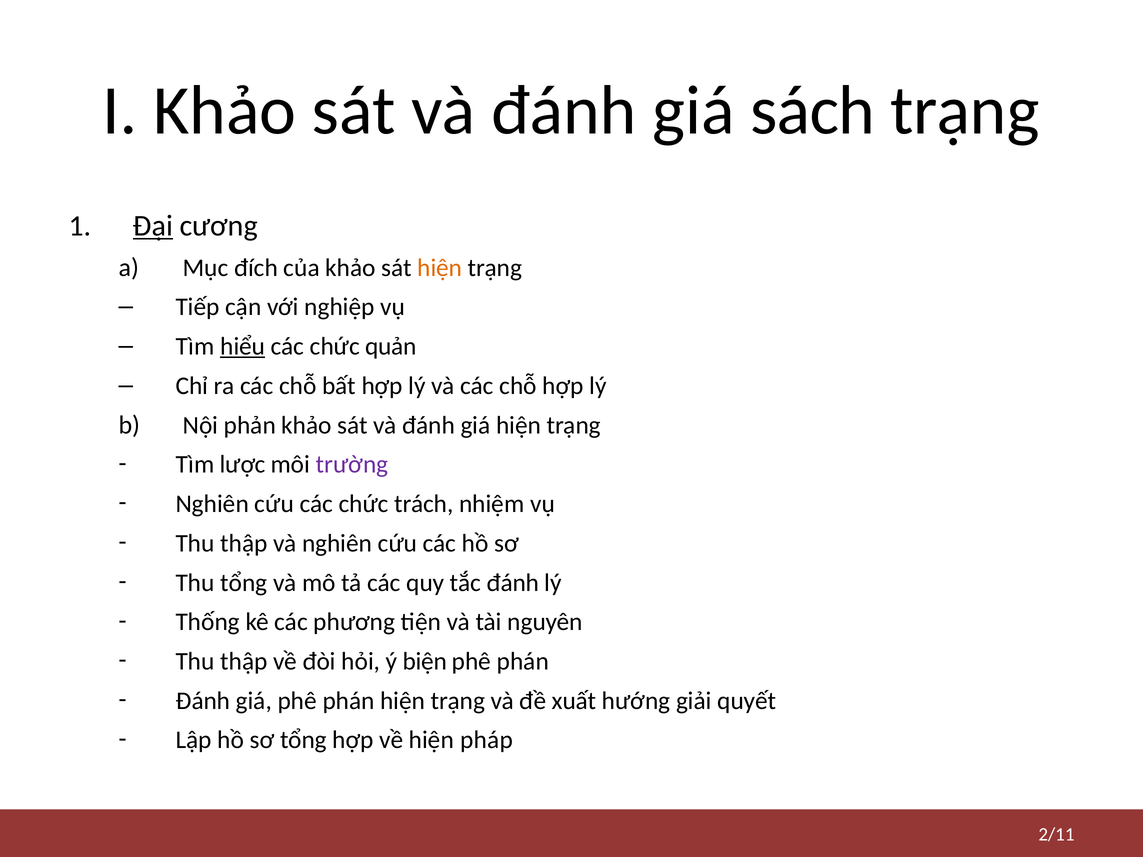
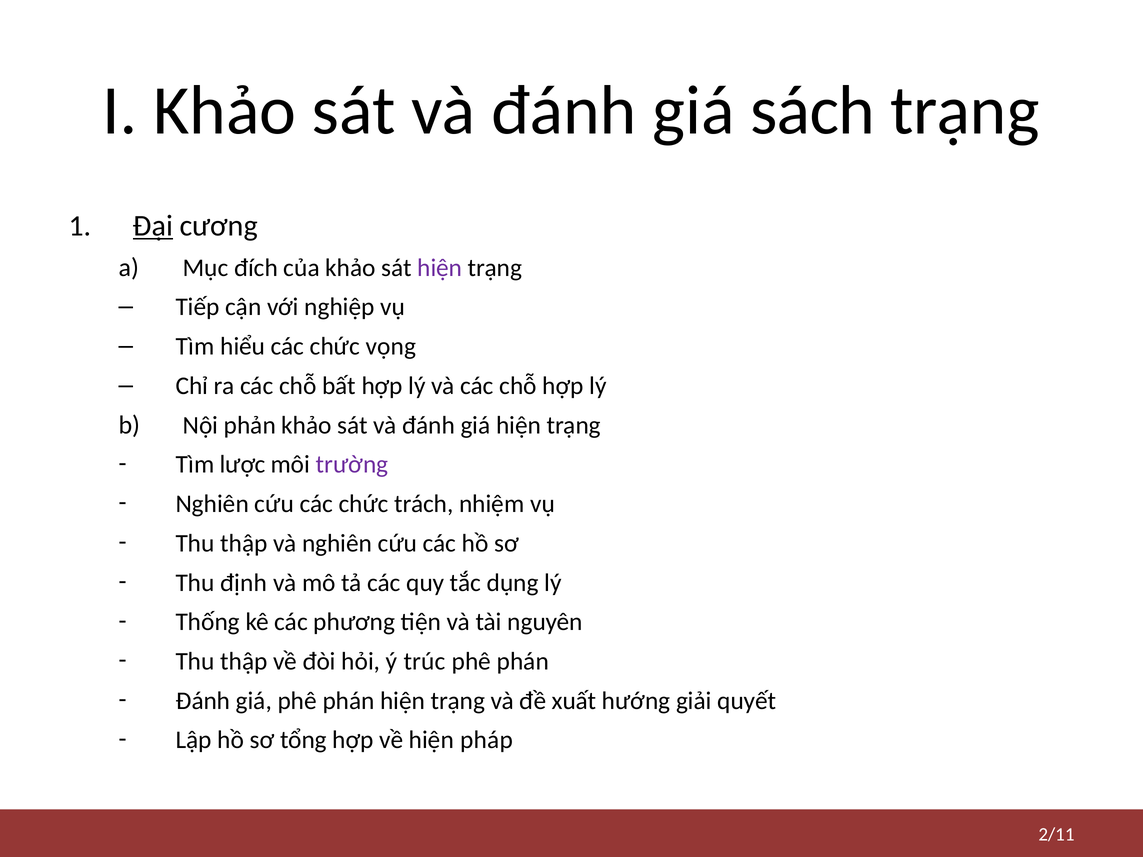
hiện at (440, 268) colour: orange -> purple
hiểu underline: present -> none
quản: quản -> vọng
Thu tổng: tổng -> định
tắc đánh: đánh -> dụng
biện: biện -> trúc
